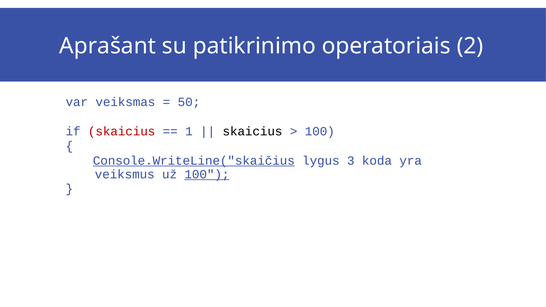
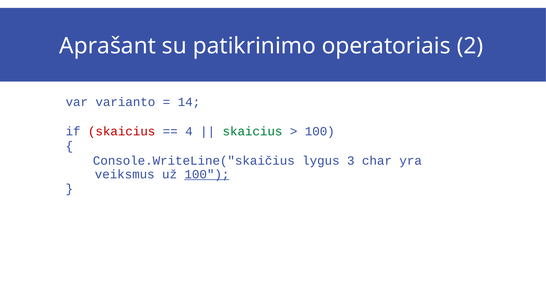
veiksmas: veiksmas -> varianto
50: 50 -> 14
1: 1 -> 4
skaicius at (252, 132) colour: black -> green
Console.WriteLine("skaičius underline: present -> none
koda: koda -> char
